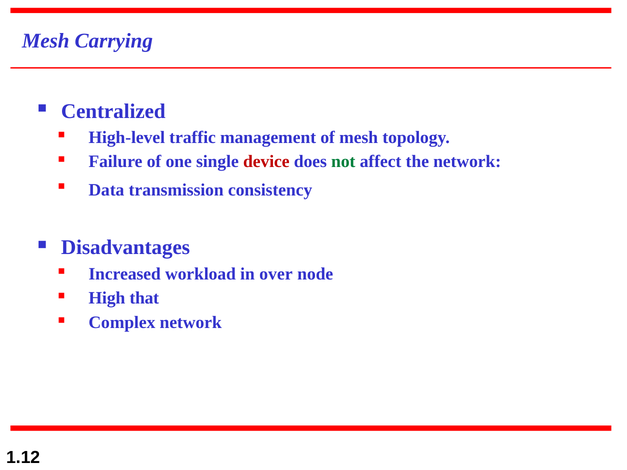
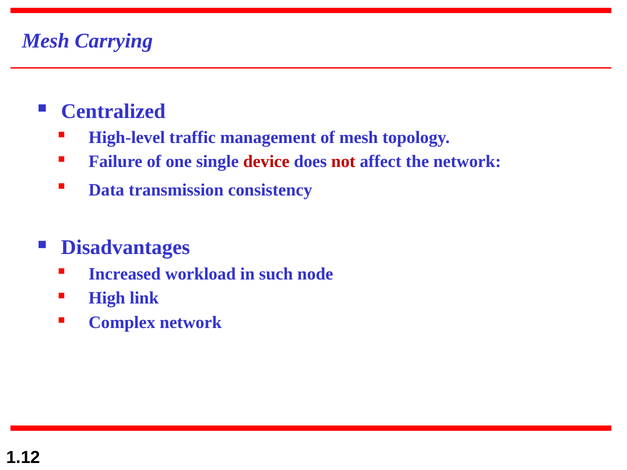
not colour: green -> red
over: over -> such
that: that -> link
